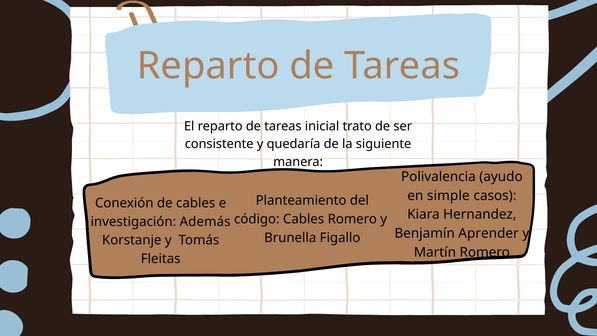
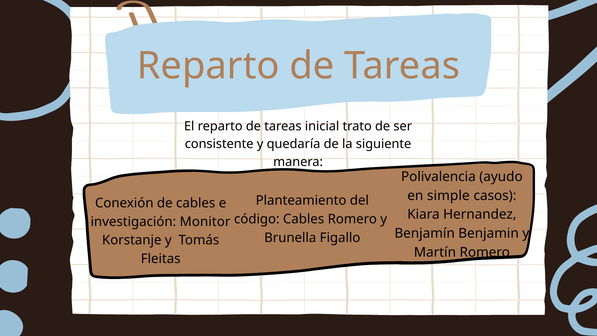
Además: Además -> Monitor
Aprender: Aprender -> Benjamin
